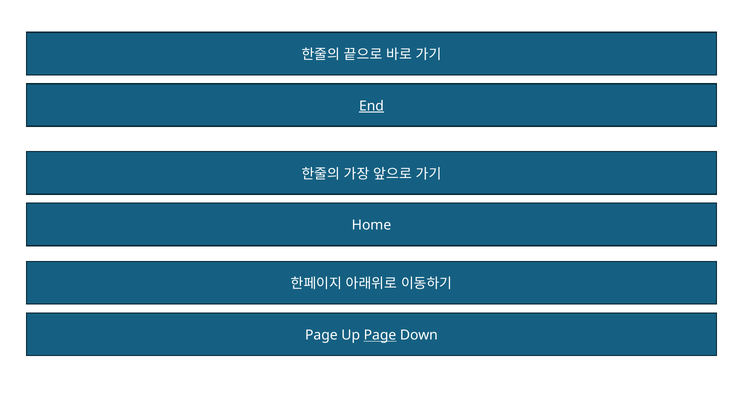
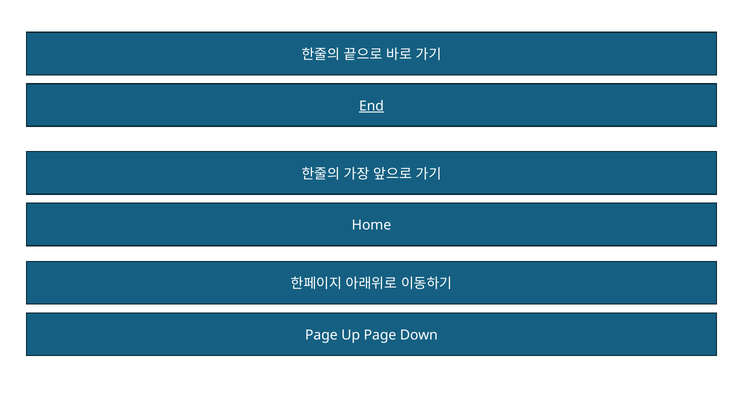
Page at (380, 335) underline: present -> none
